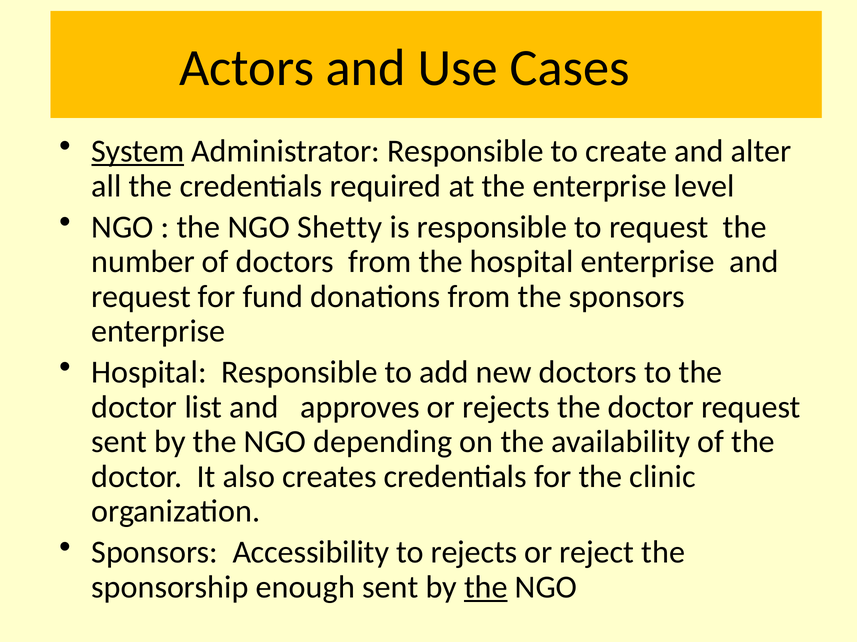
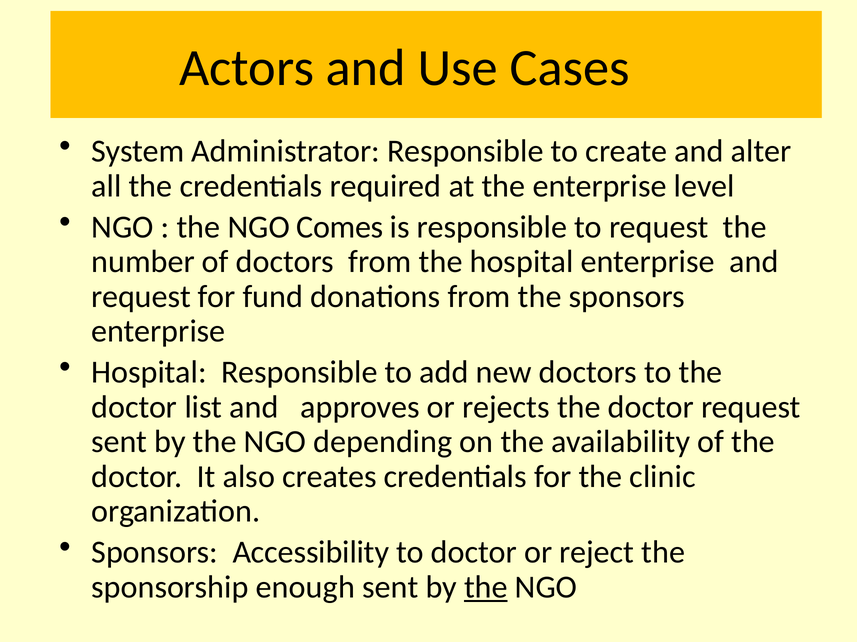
System underline: present -> none
Shetty: Shetty -> Comes
to rejects: rejects -> doctor
